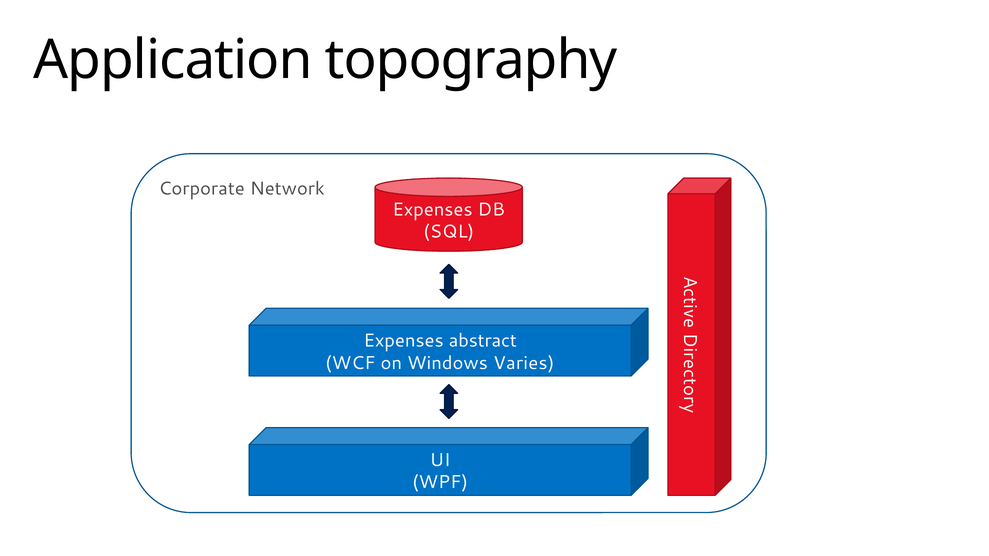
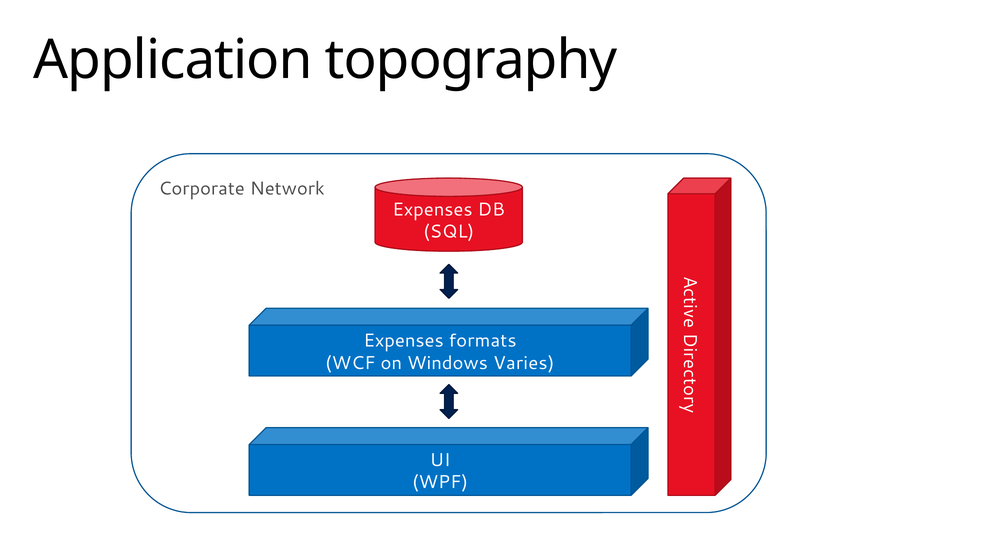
abstract: abstract -> formats
